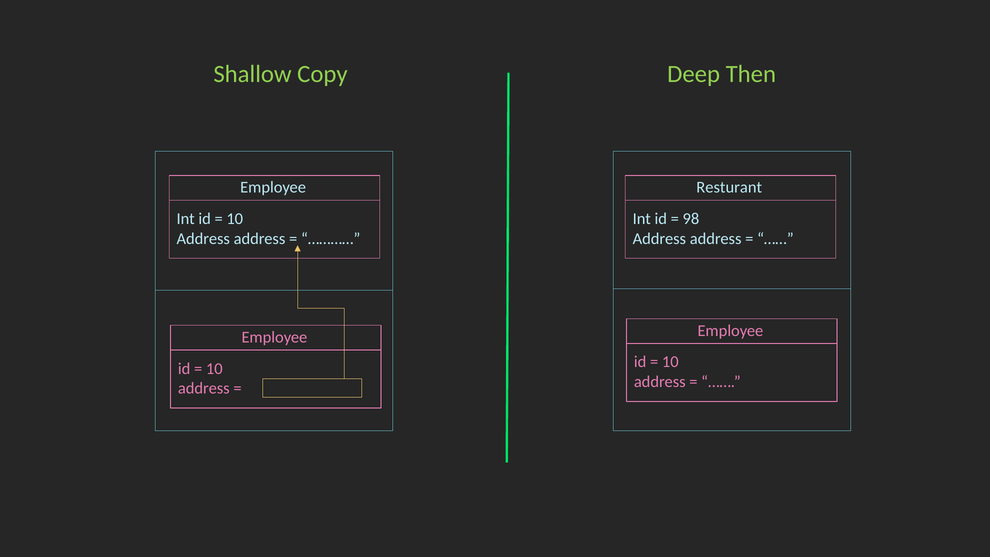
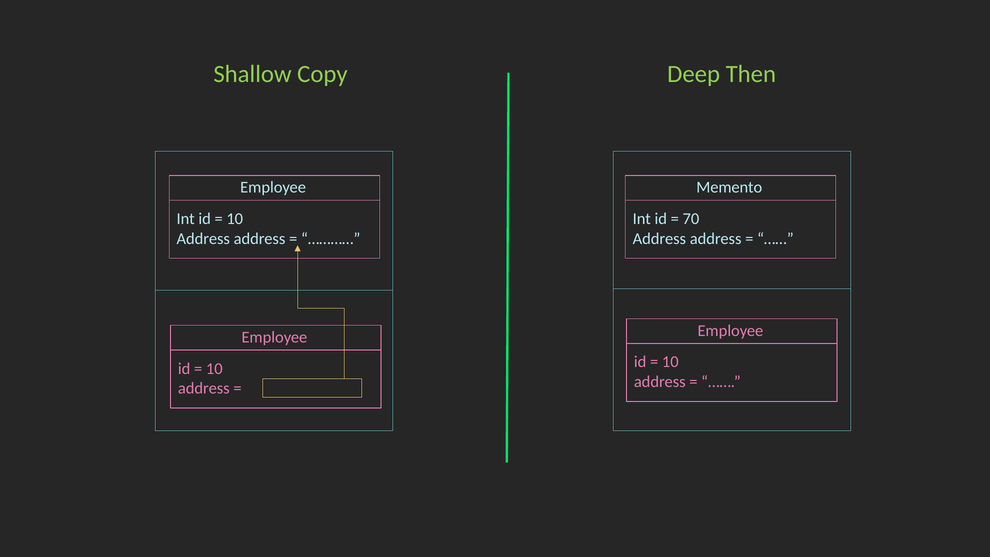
Resturant: Resturant -> Memento
98: 98 -> 70
